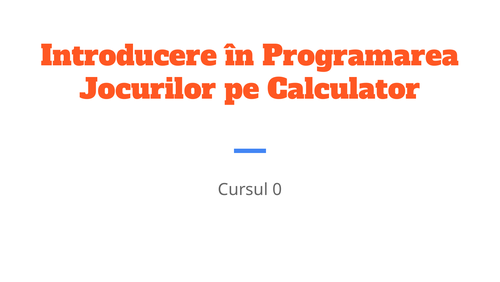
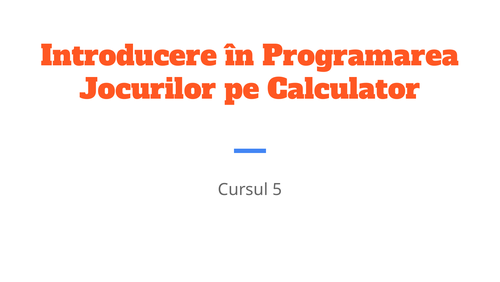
0: 0 -> 5
